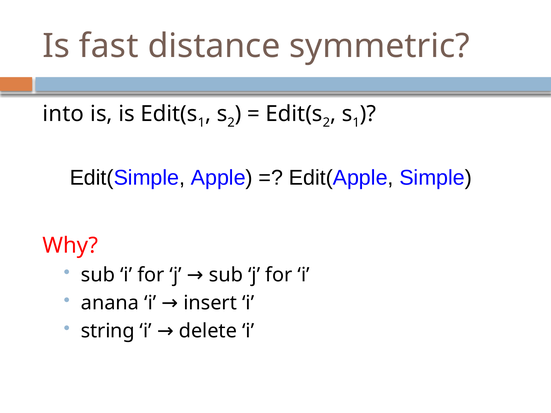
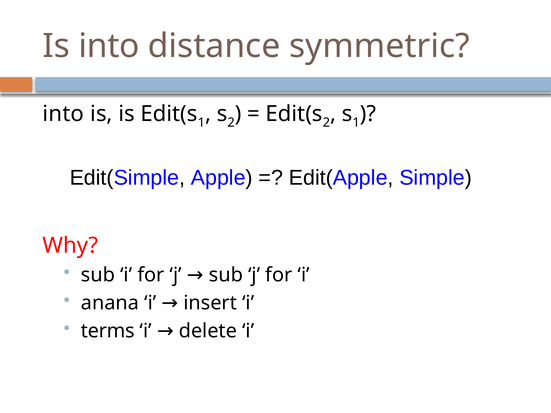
Is fast: fast -> into
string: string -> terms
